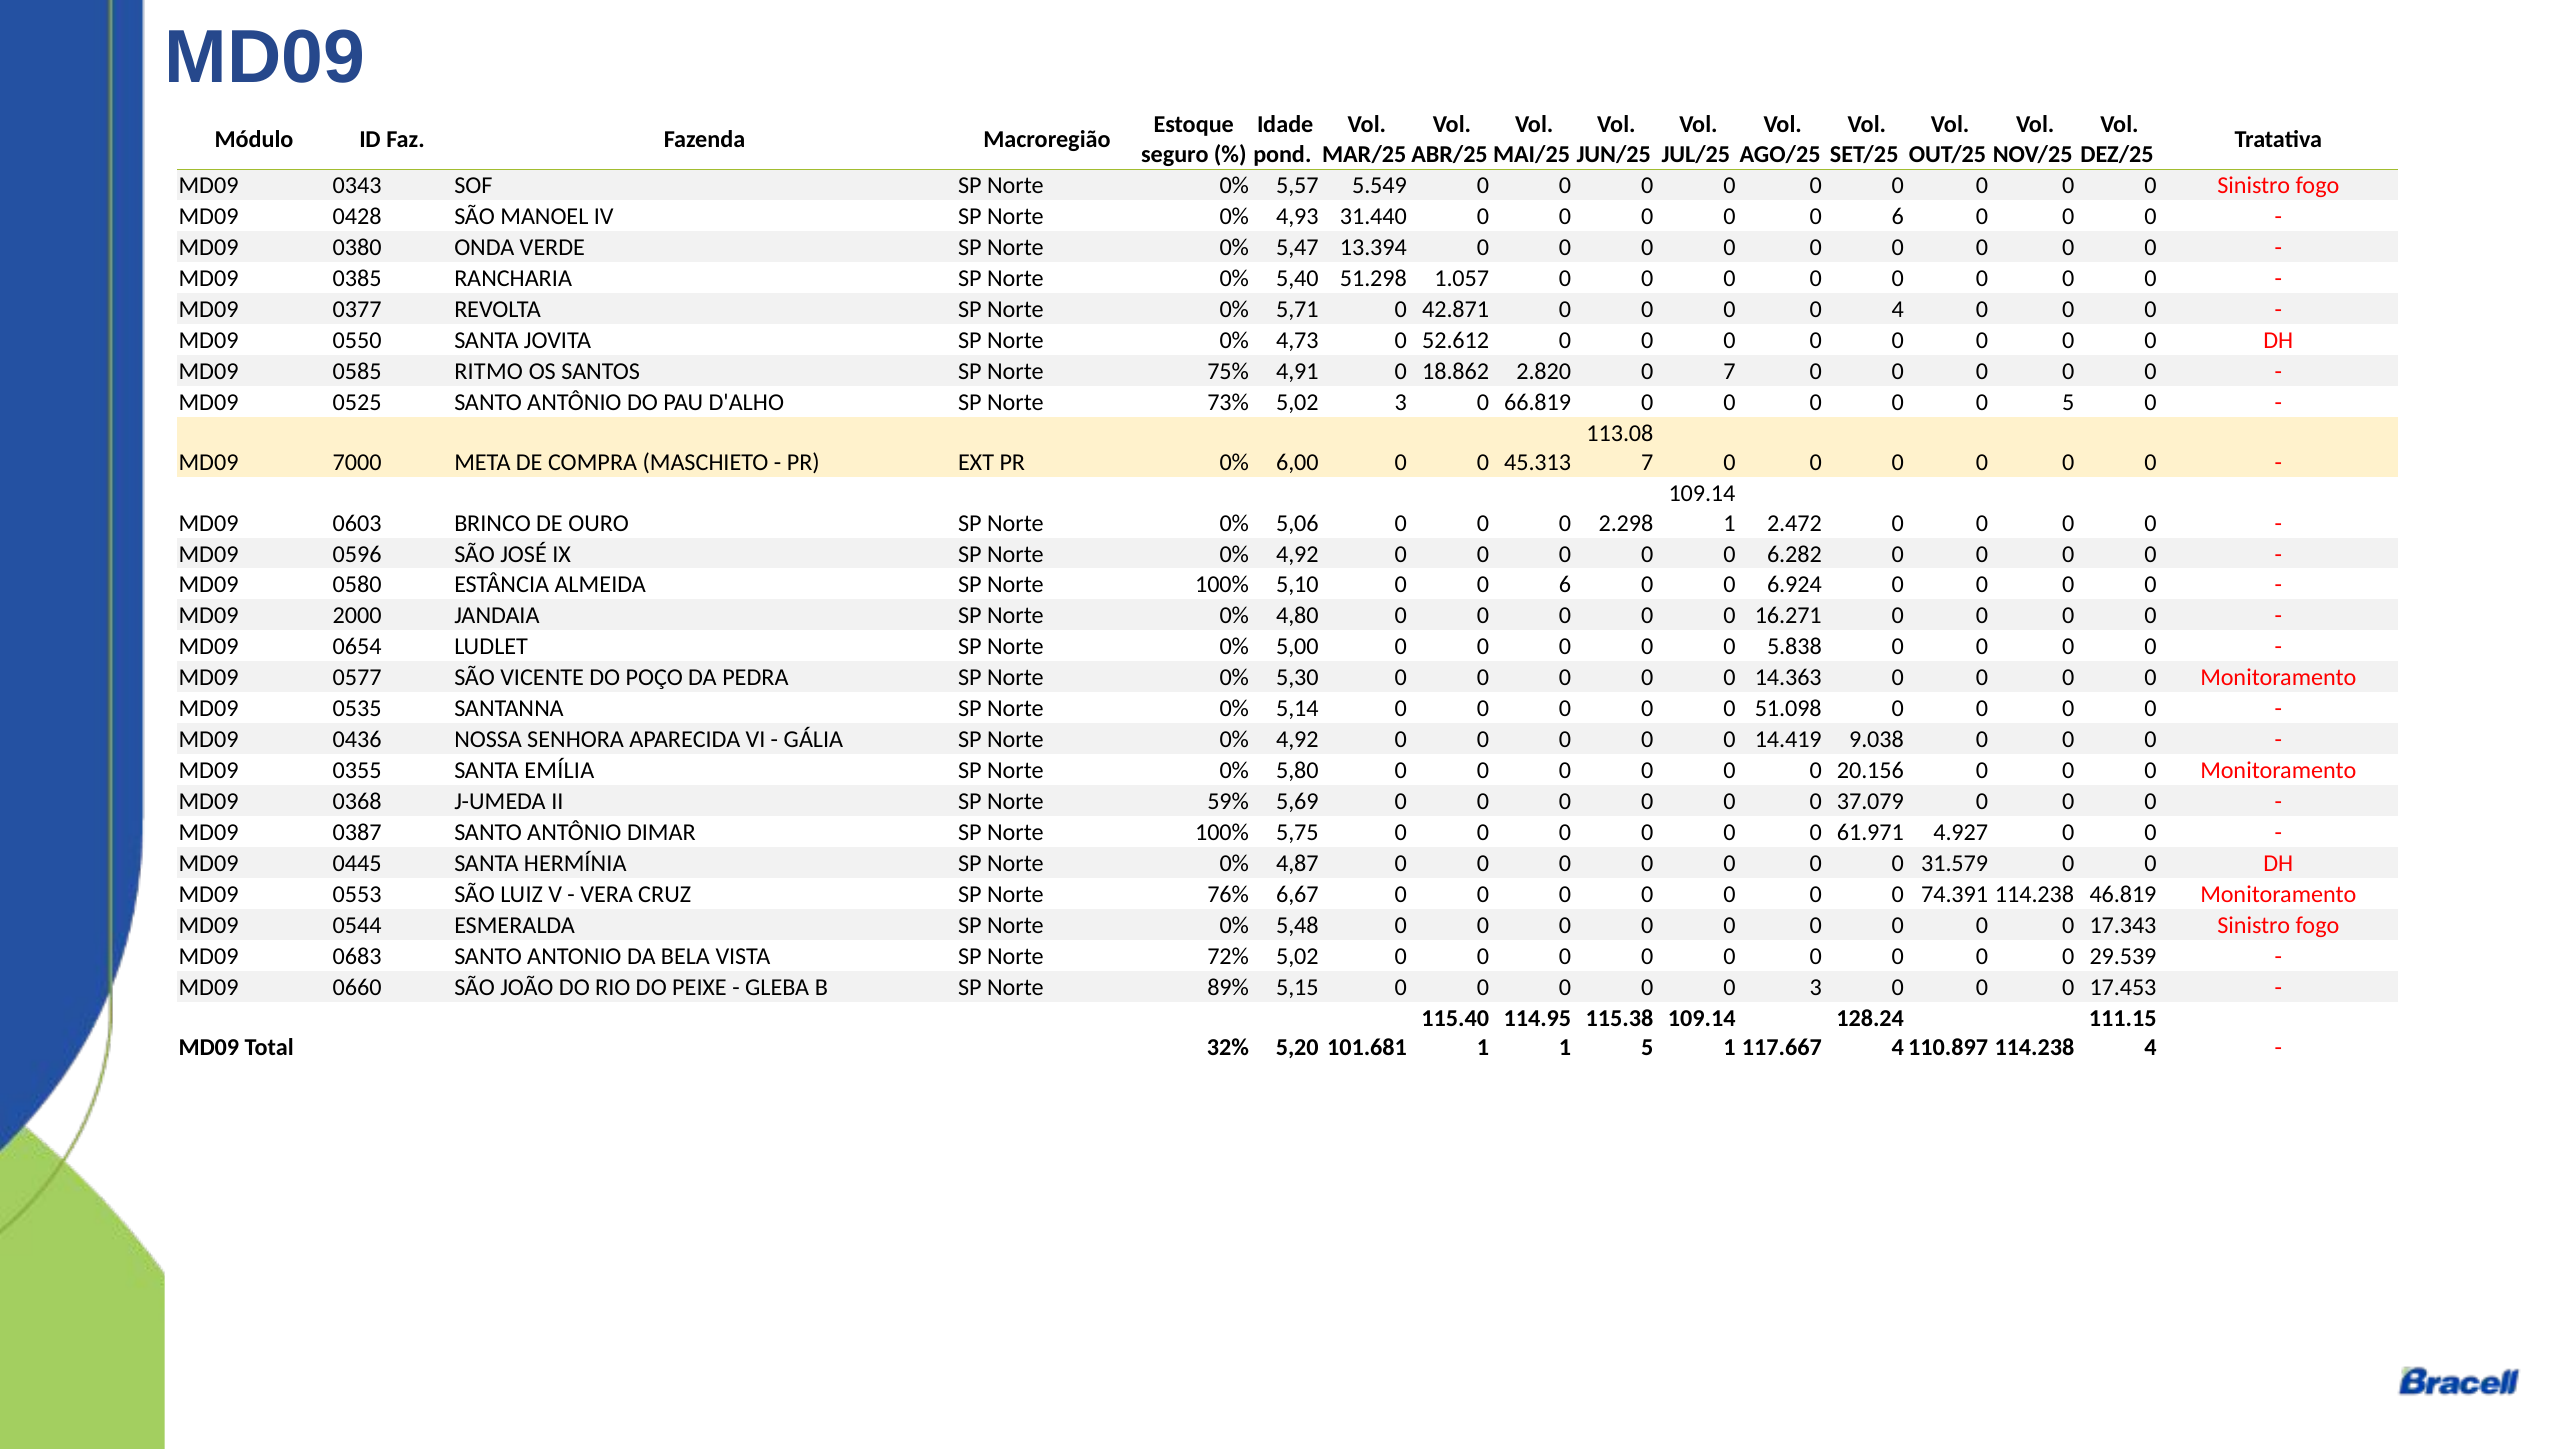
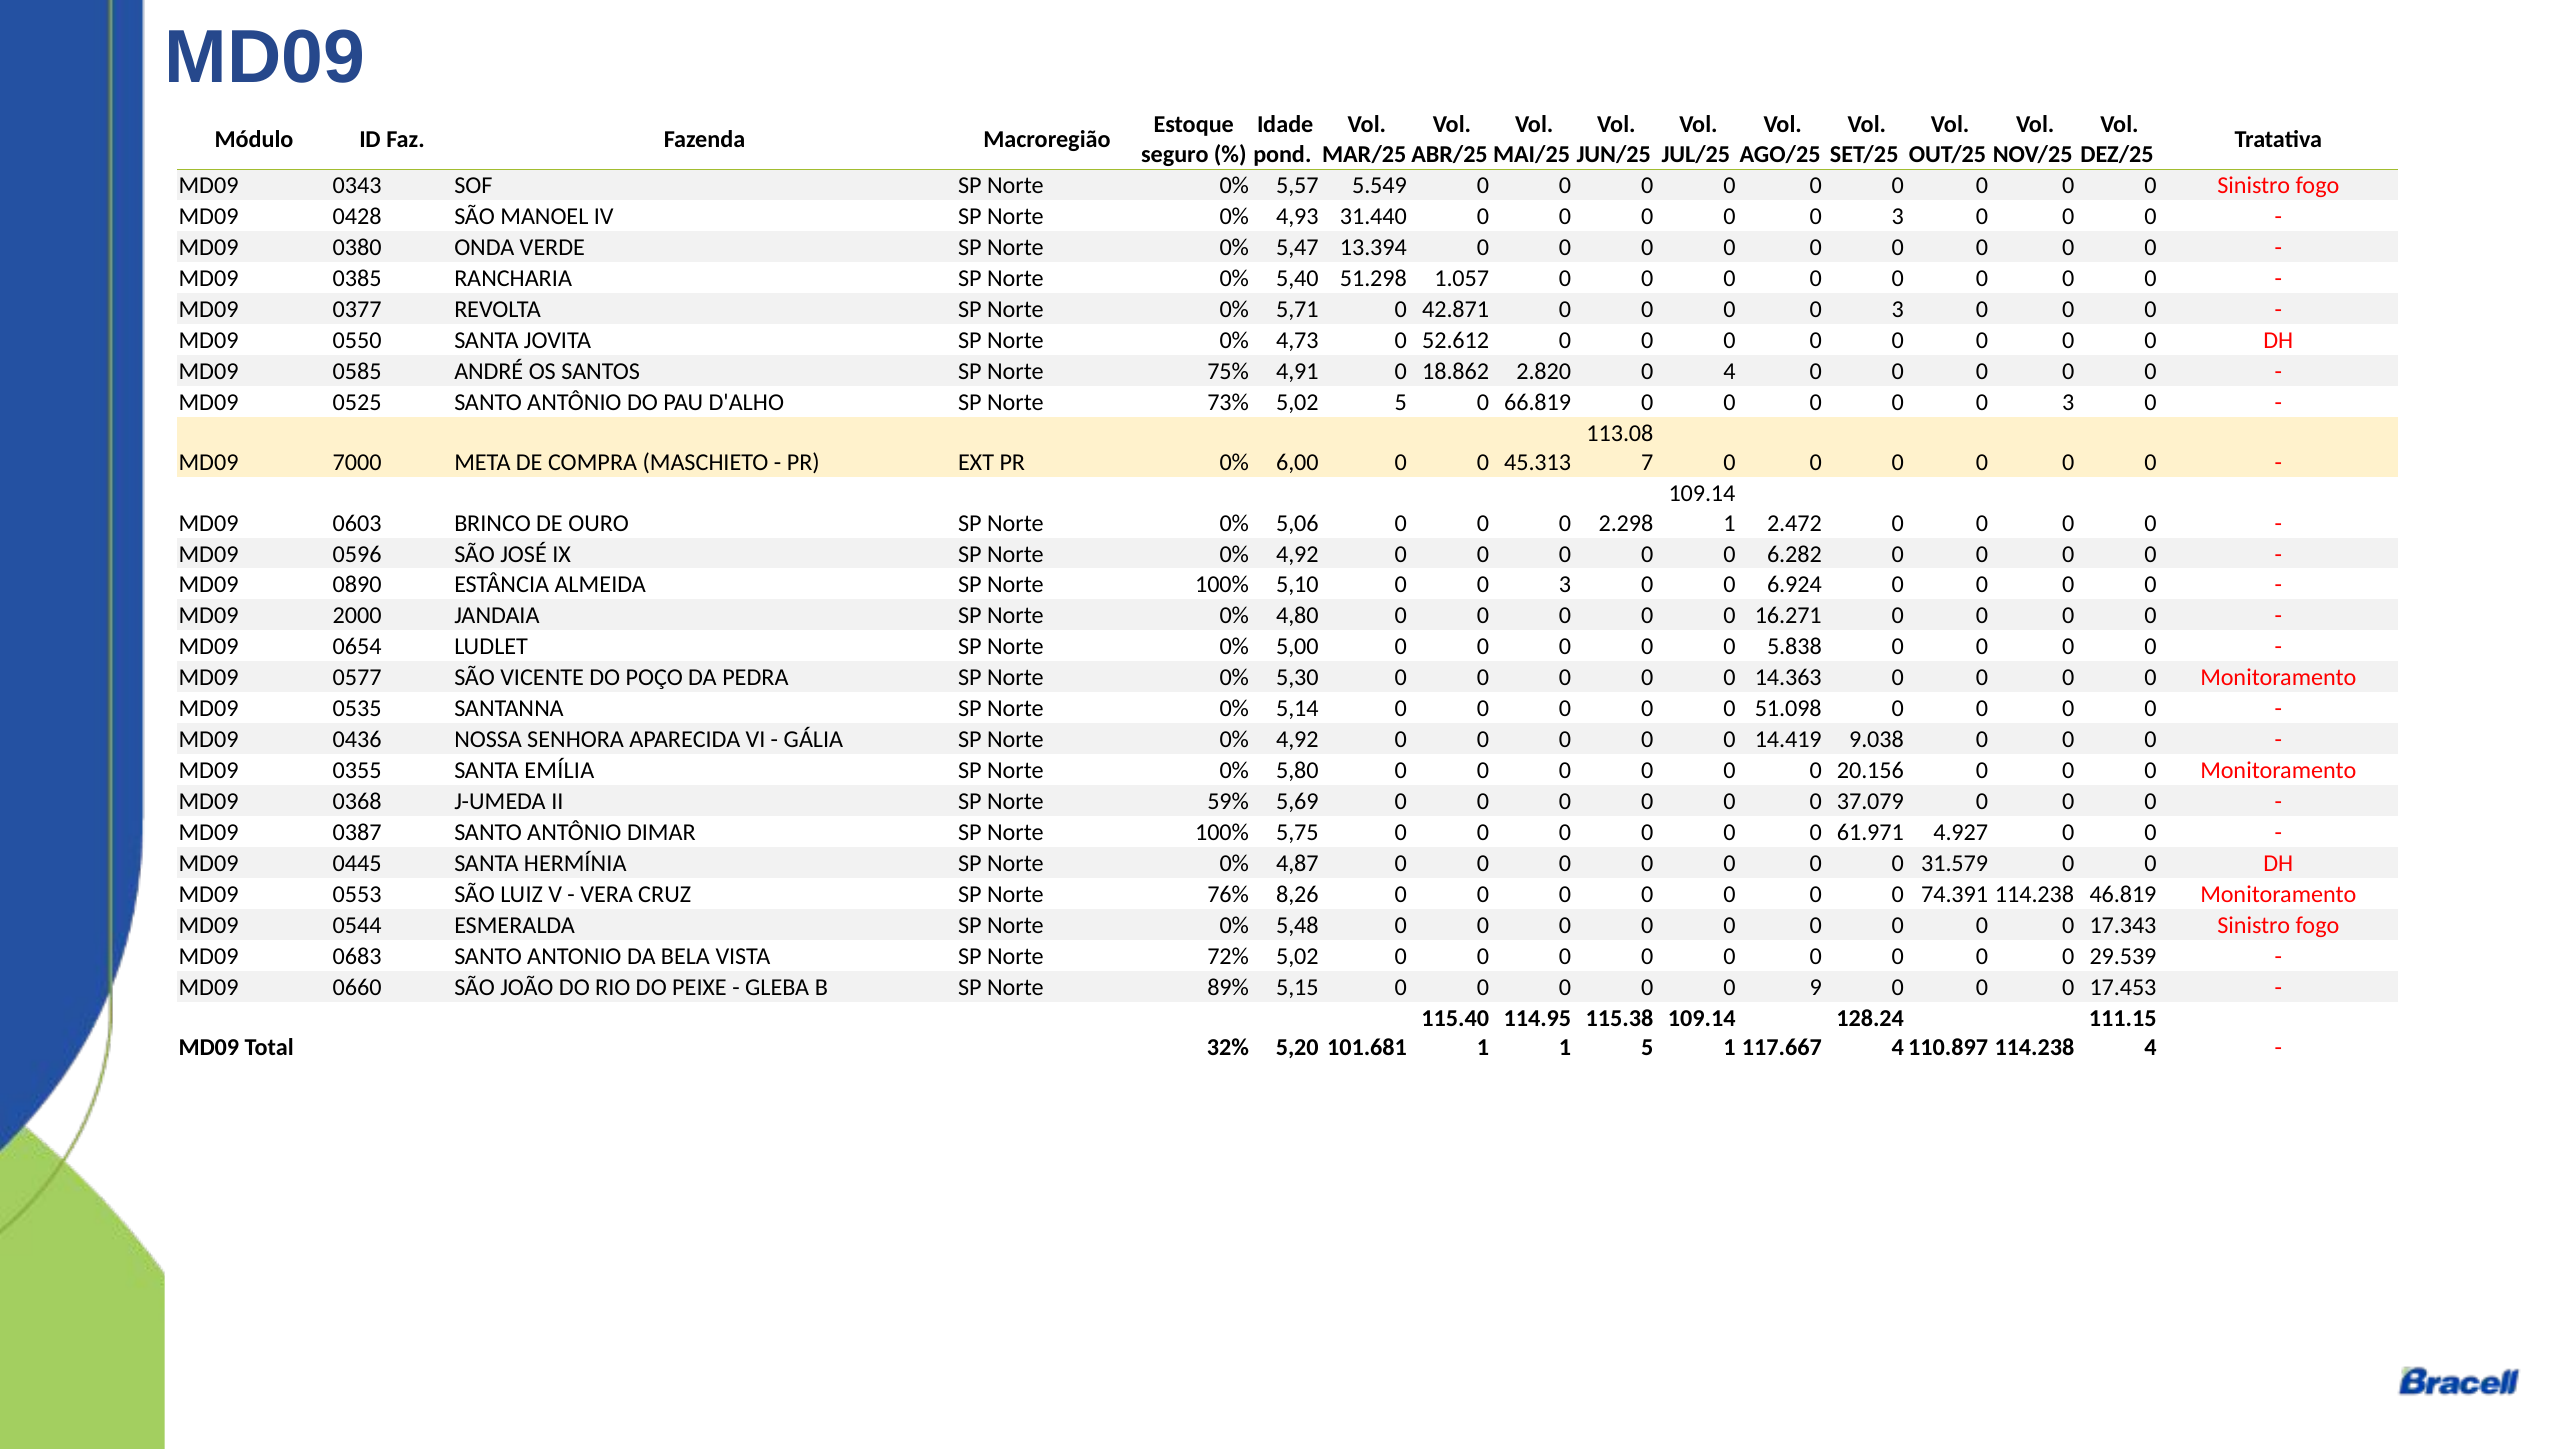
6 at (1898, 217): 6 -> 3
4 at (1898, 310): 4 -> 3
RITMO: RITMO -> ANDRÉ
0 7: 7 -> 4
5,02 3: 3 -> 5
5 at (2068, 402): 5 -> 3
0580: 0580 -> 0890
5,10 0 0 6: 6 -> 3
6,67: 6,67 -> 8,26
0 3: 3 -> 9
